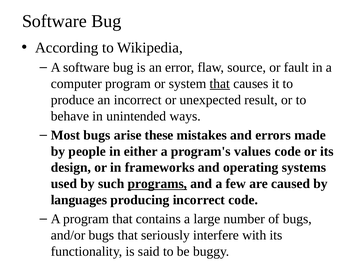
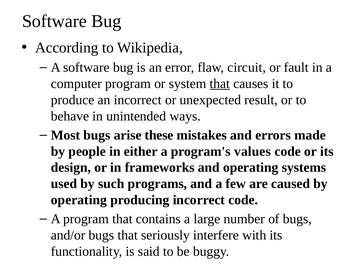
source: source -> circuit
programs underline: present -> none
languages at (79, 200): languages -> operating
